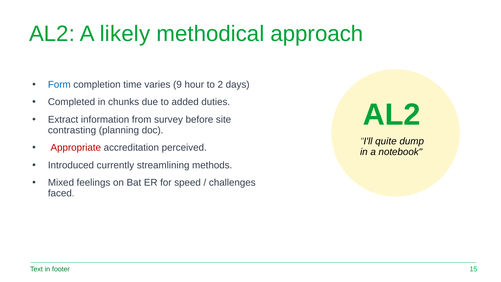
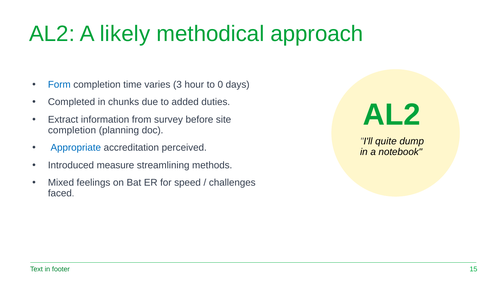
9: 9 -> 3
2: 2 -> 0
contrasting at (72, 130): contrasting -> completion
Appropriate colour: red -> blue
currently: currently -> measure
